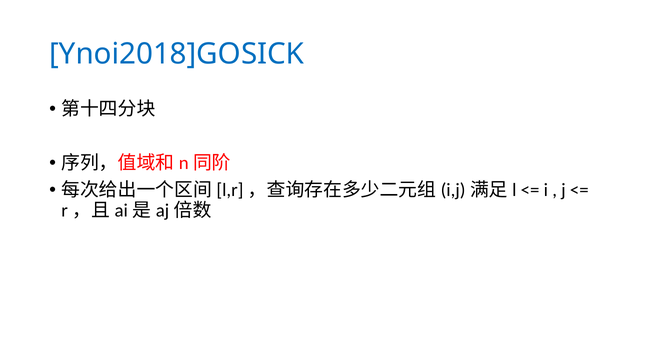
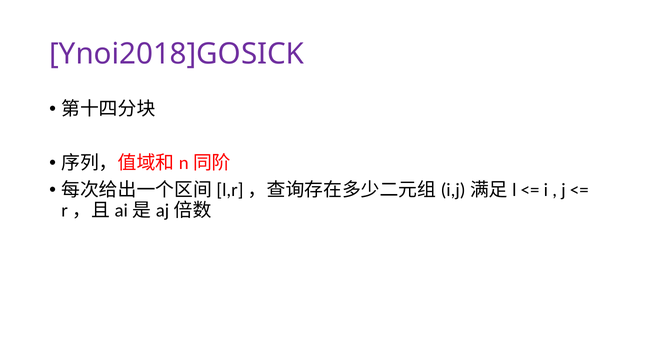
Ynoi2018]GOSICK colour: blue -> purple
